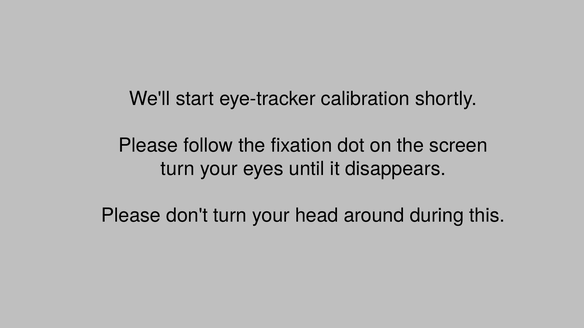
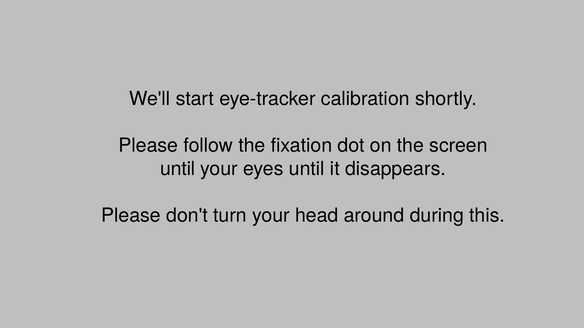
turn at (178, 169): turn -> until
